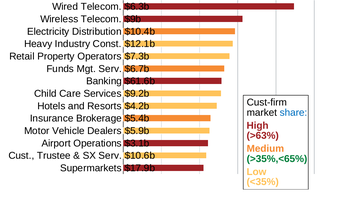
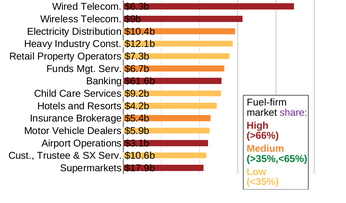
Cust-firm: Cust-firm -> Fuel-firm
share colour: blue -> purple
>63%: >63% -> >66%
